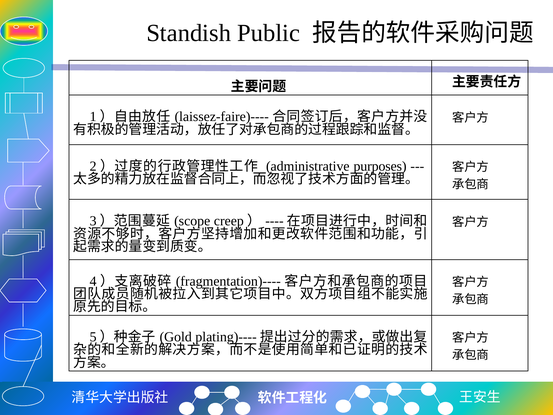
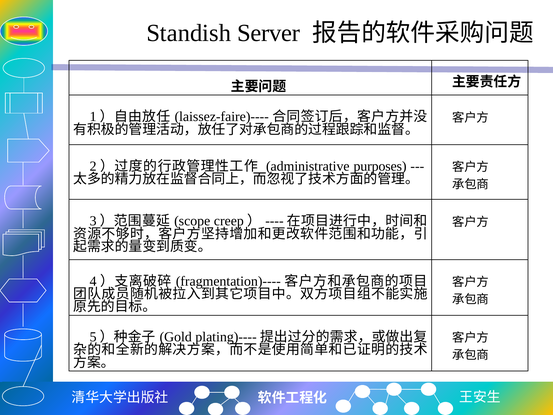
Public: Public -> Server
